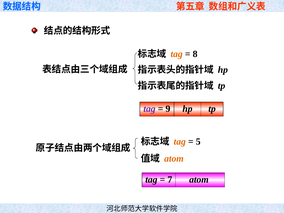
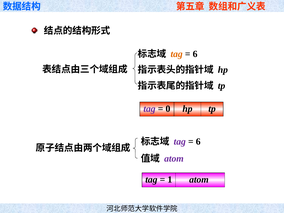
8 at (195, 54): 8 -> 6
9: 9 -> 0
tag at (180, 142) colour: orange -> purple
5 at (198, 142): 5 -> 6
atom at (174, 159) colour: orange -> purple
7: 7 -> 1
